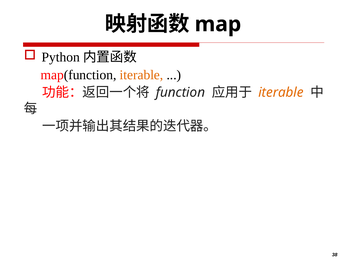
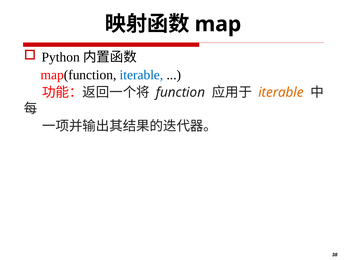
iterable at (142, 75) colour: orange -> blue
